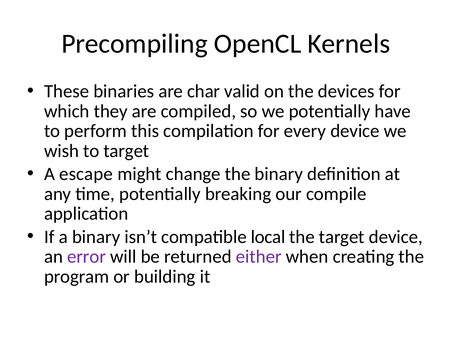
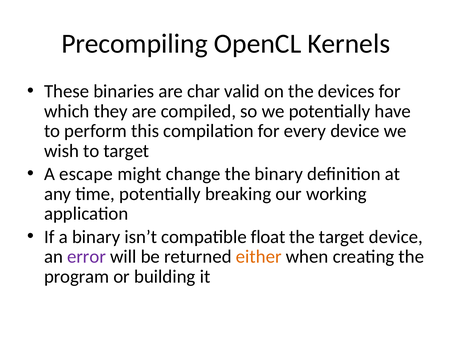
compile: compile -> working
local: local -> float
either colour: purple -> orange
